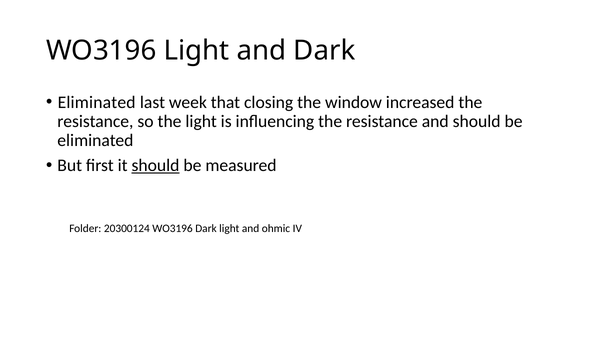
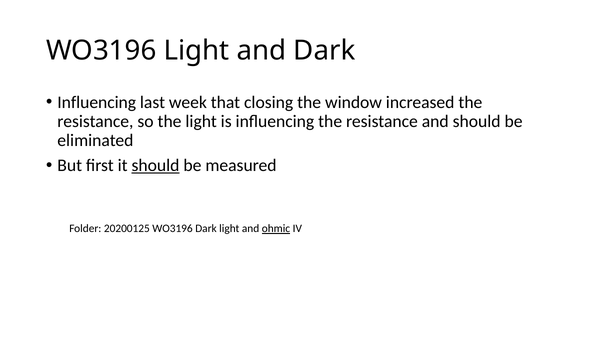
Eliminated at (97, 102): Eliminated -> Influencing
20300124: 20300124 -> 20200125
ohmic underline: none -> present
